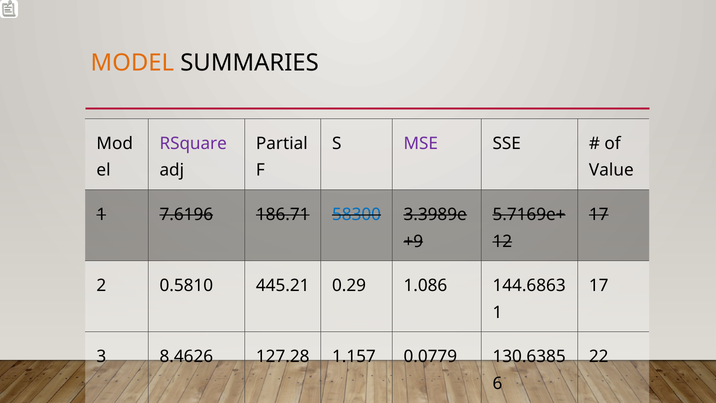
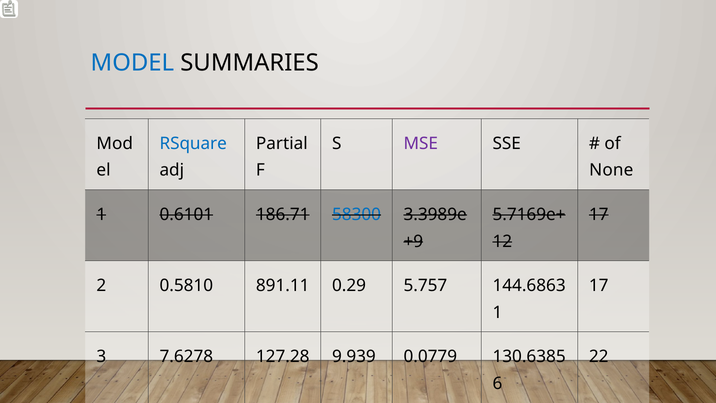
MODEL colour: orange -> blue
RSquare colour: purple -> blue
Value: Value -> None
7.6196: 7.6196 -> 0.6101
445.21: 445.21 -> 891.11
1.086: 1.086 -> 5.757
8.4626: 8.4626 -> 7.6278
1.157: 1.157 -> 9.939
